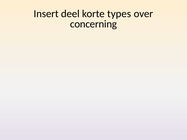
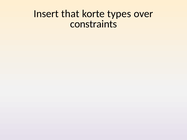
deel: deel -> that
concerning: concerning -> constraints
